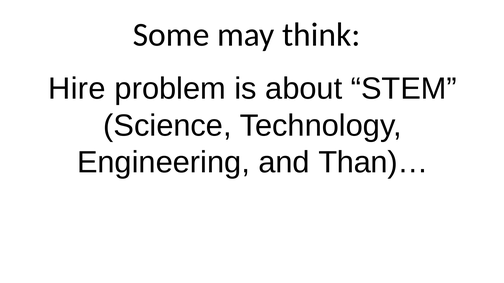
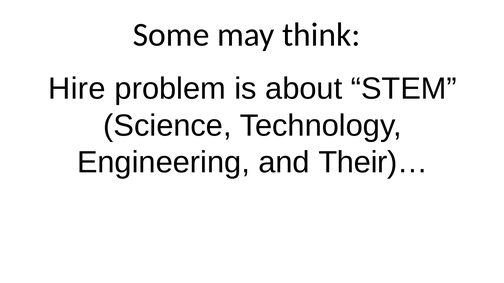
Than)…: Than)… -> Their)…
